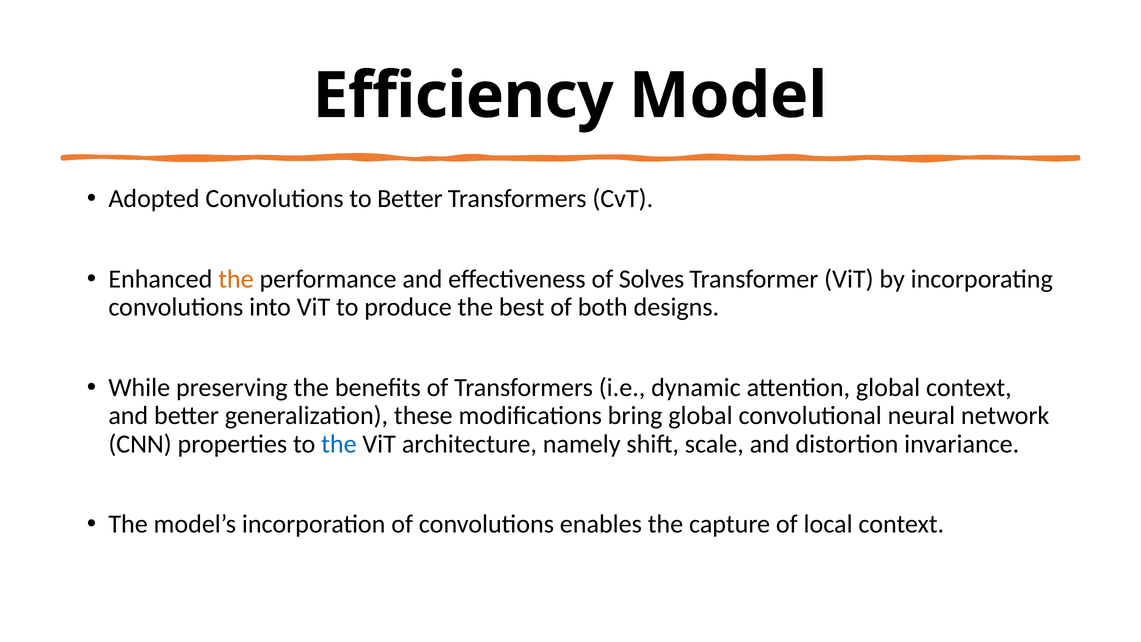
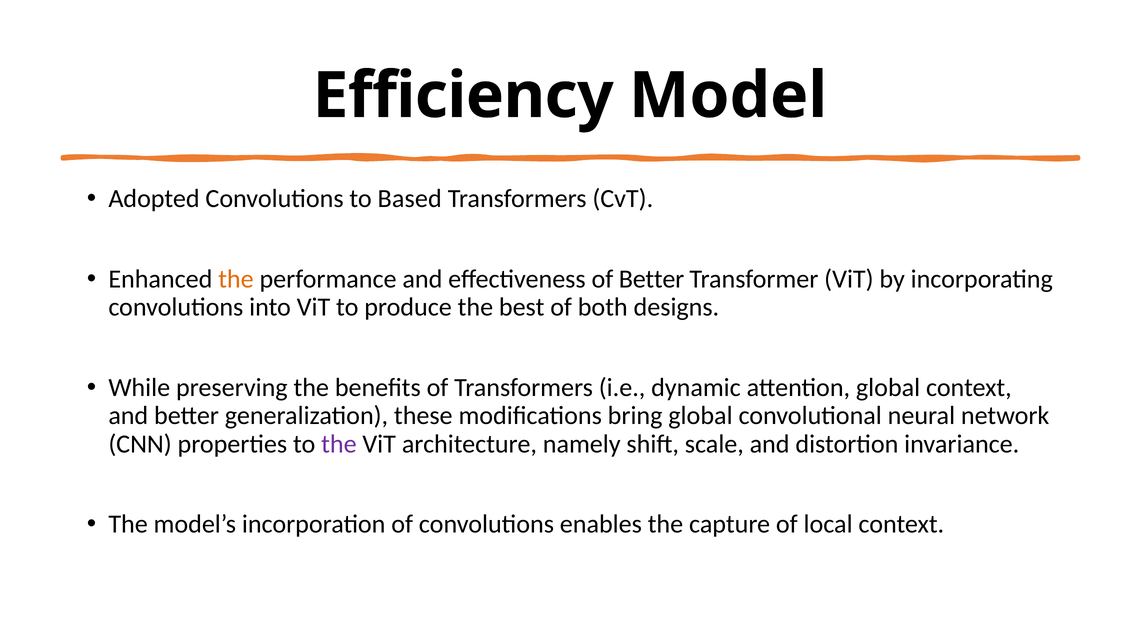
to Better: Better -> Based
of Solves: Solves -> Better
the at (339, 444) colour: blue -> purple
